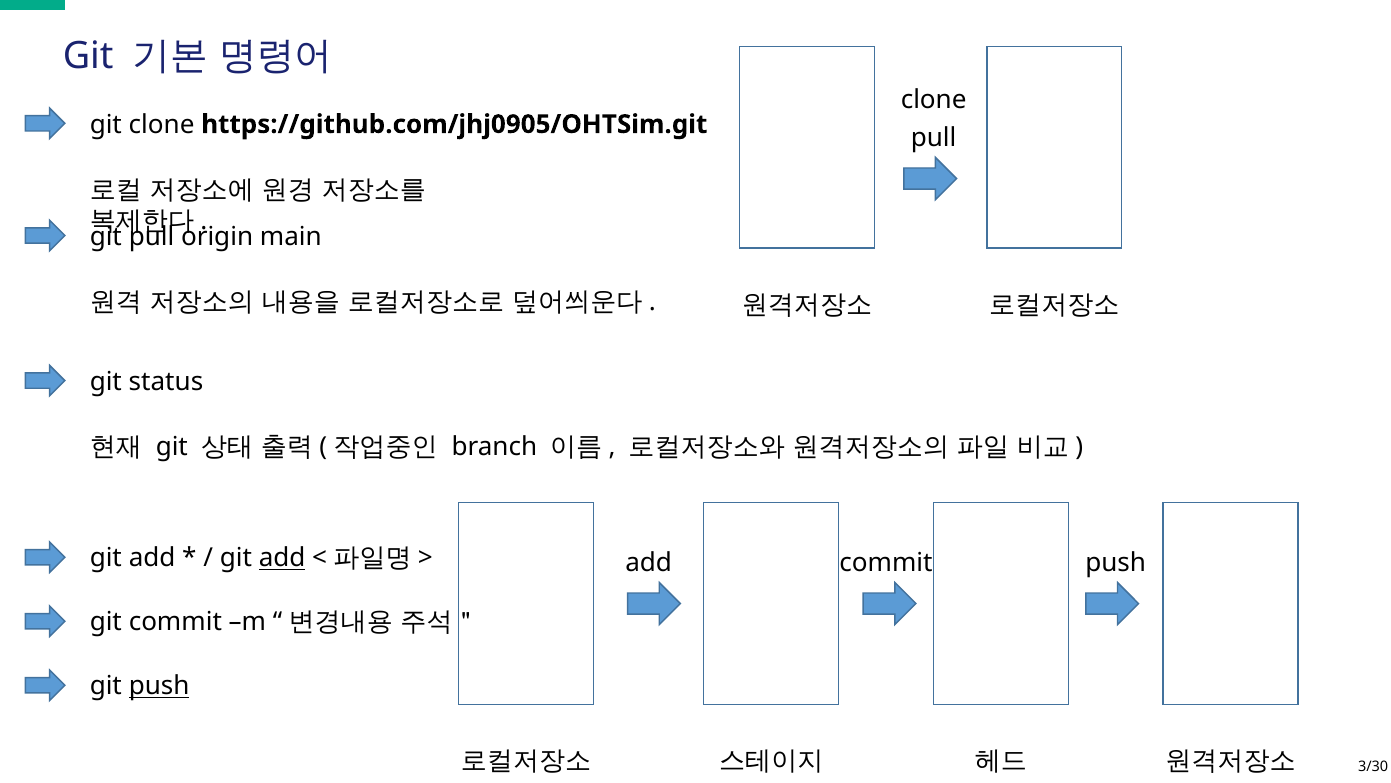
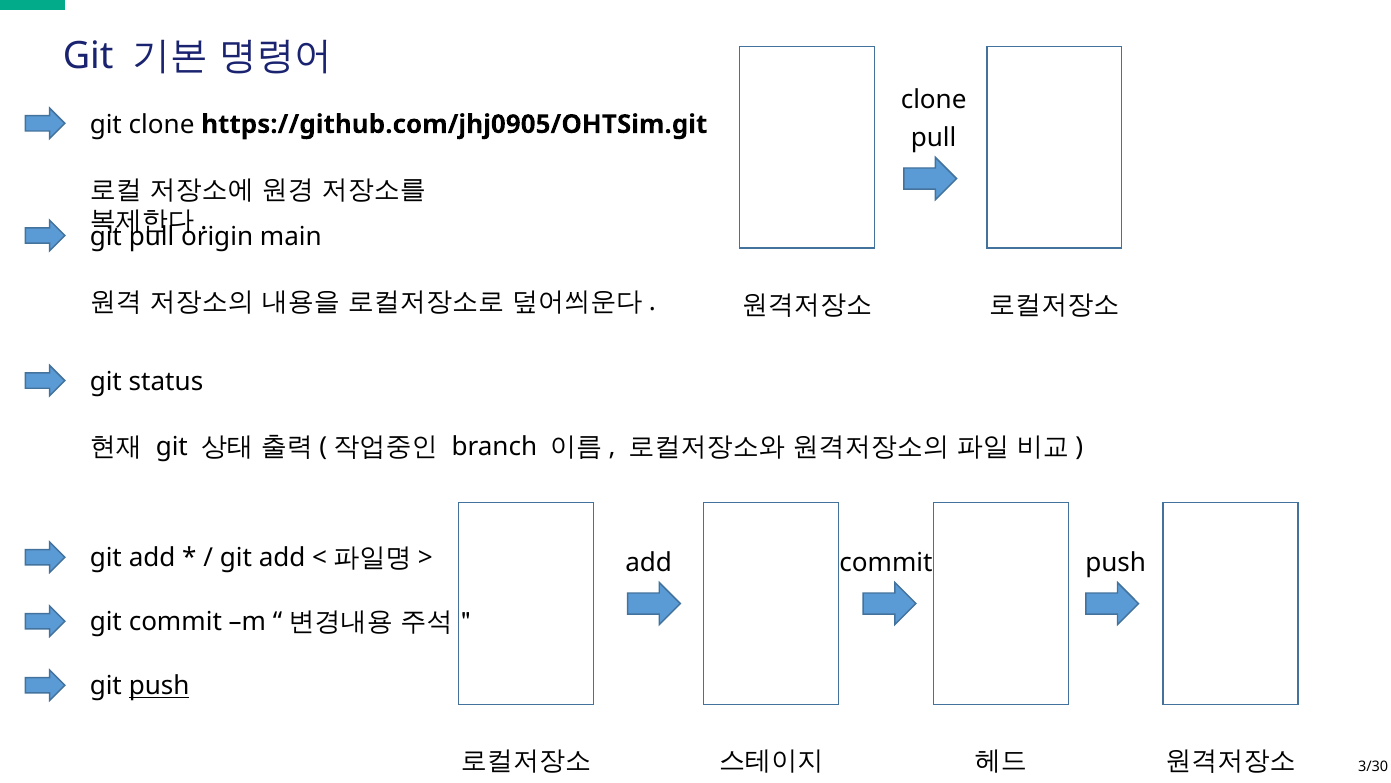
add at (282, 558) underline: present -> none
